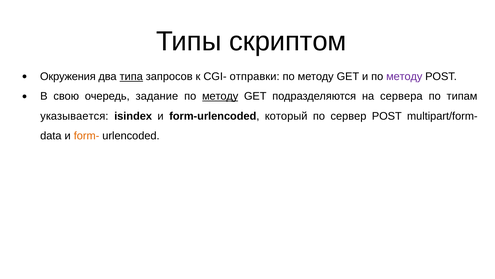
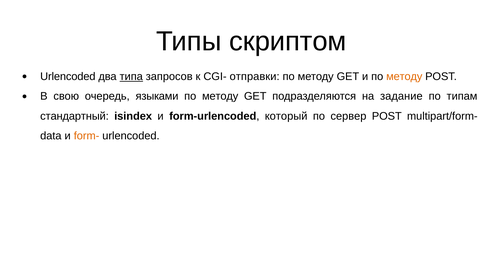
Окружения at (68, 76): Окружения -> Urlencoded
методу at (404, 76) colour: purple -> orange
задание: задание -> языками
методу at (220, 96) underline: present -> none
сервера: сервера -> задание
указывается: указывается -> стандартный
